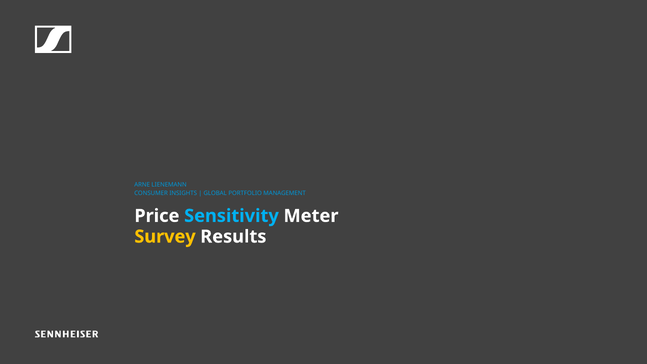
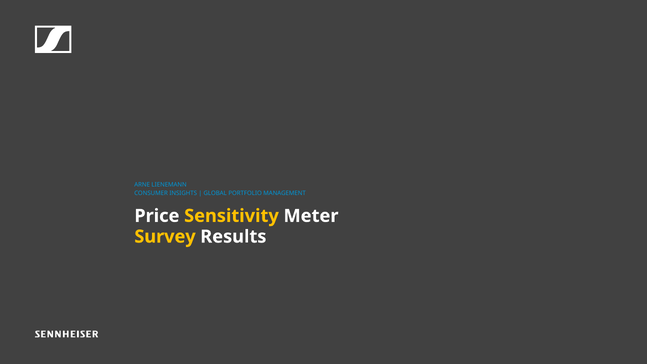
Sensitivity colour: light blue -> yellow
